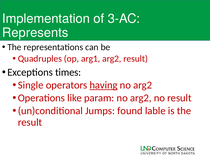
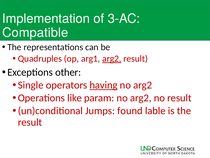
Represents: Represents -> Compatible
arg2 at (112, 58) underline: none -> present
times: times -> other
